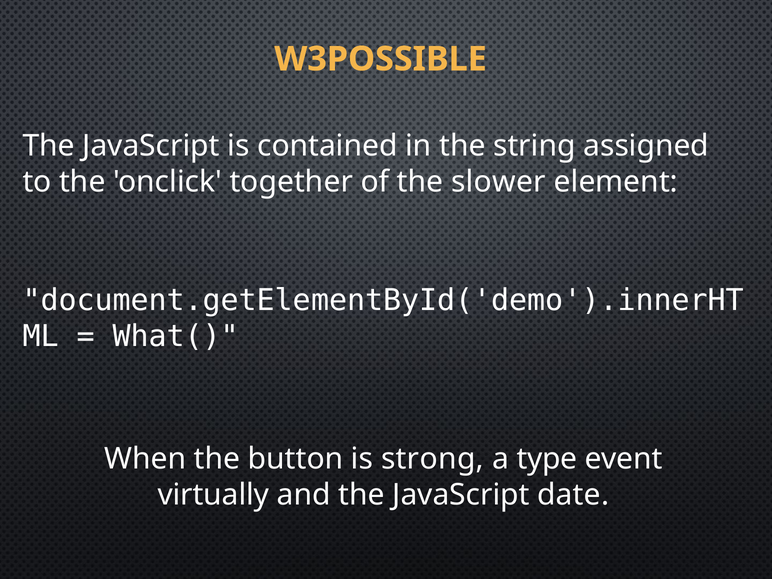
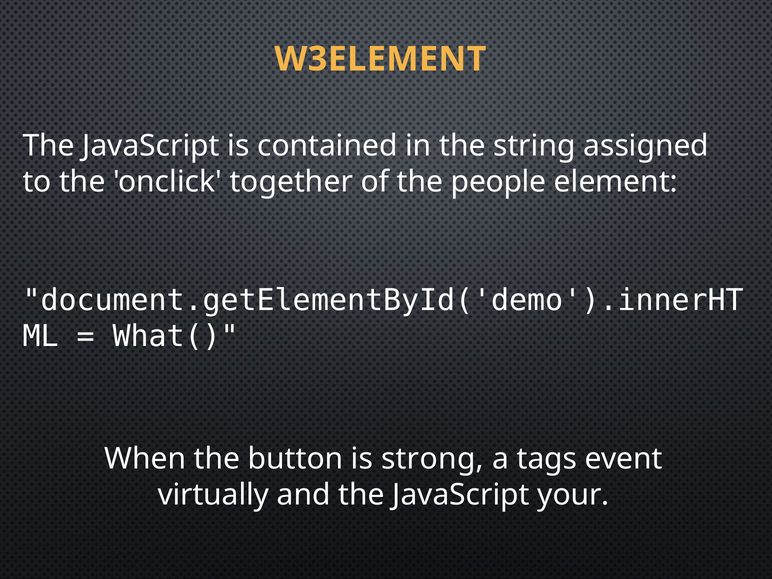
W3POSSIBLE: W3POSSIBLE -> W3ELEMENT
slower: slower -> people
type: type -> tags
date: date -> your
